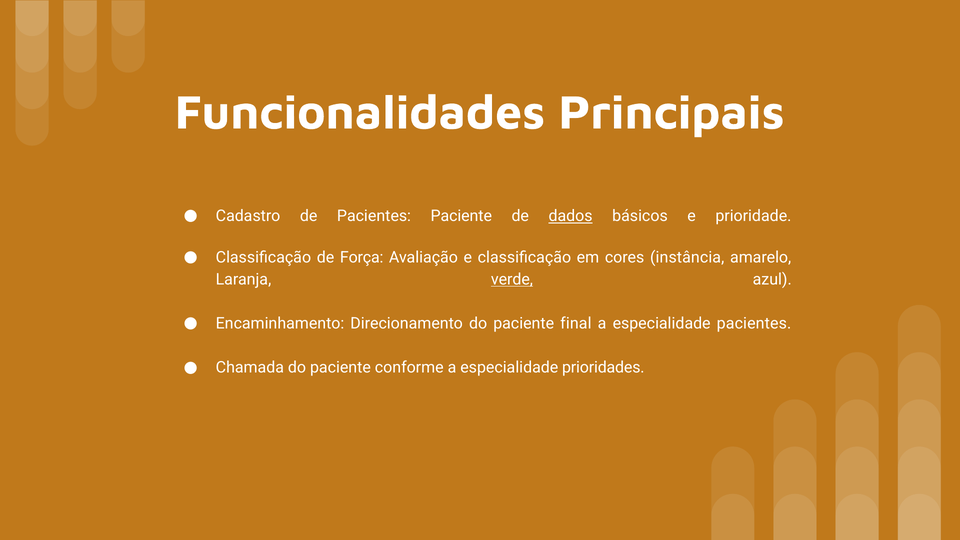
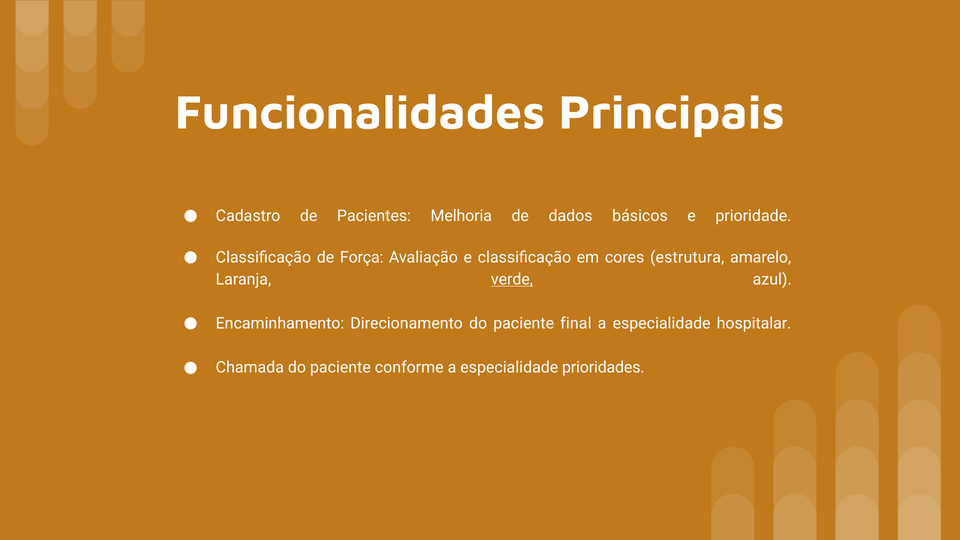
Pacientes Paciente: Paciente -> Melhoria
dados underline: present -> none
instância: instância -> estrutura
especialidade pacientes: pacientes -> hospitalar
